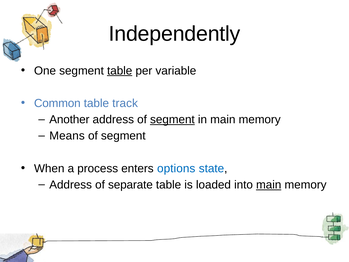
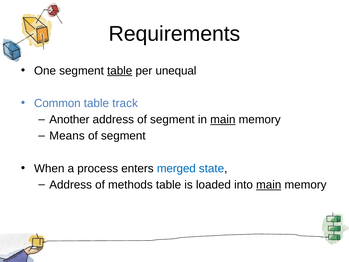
Independently: Independently -> Requirements
variable: variable -> unequal
segment at (172, 119) underline: present -> none
main at (223, 119) underline: none -> present
options: options -> merged
separate: separate -> methods
